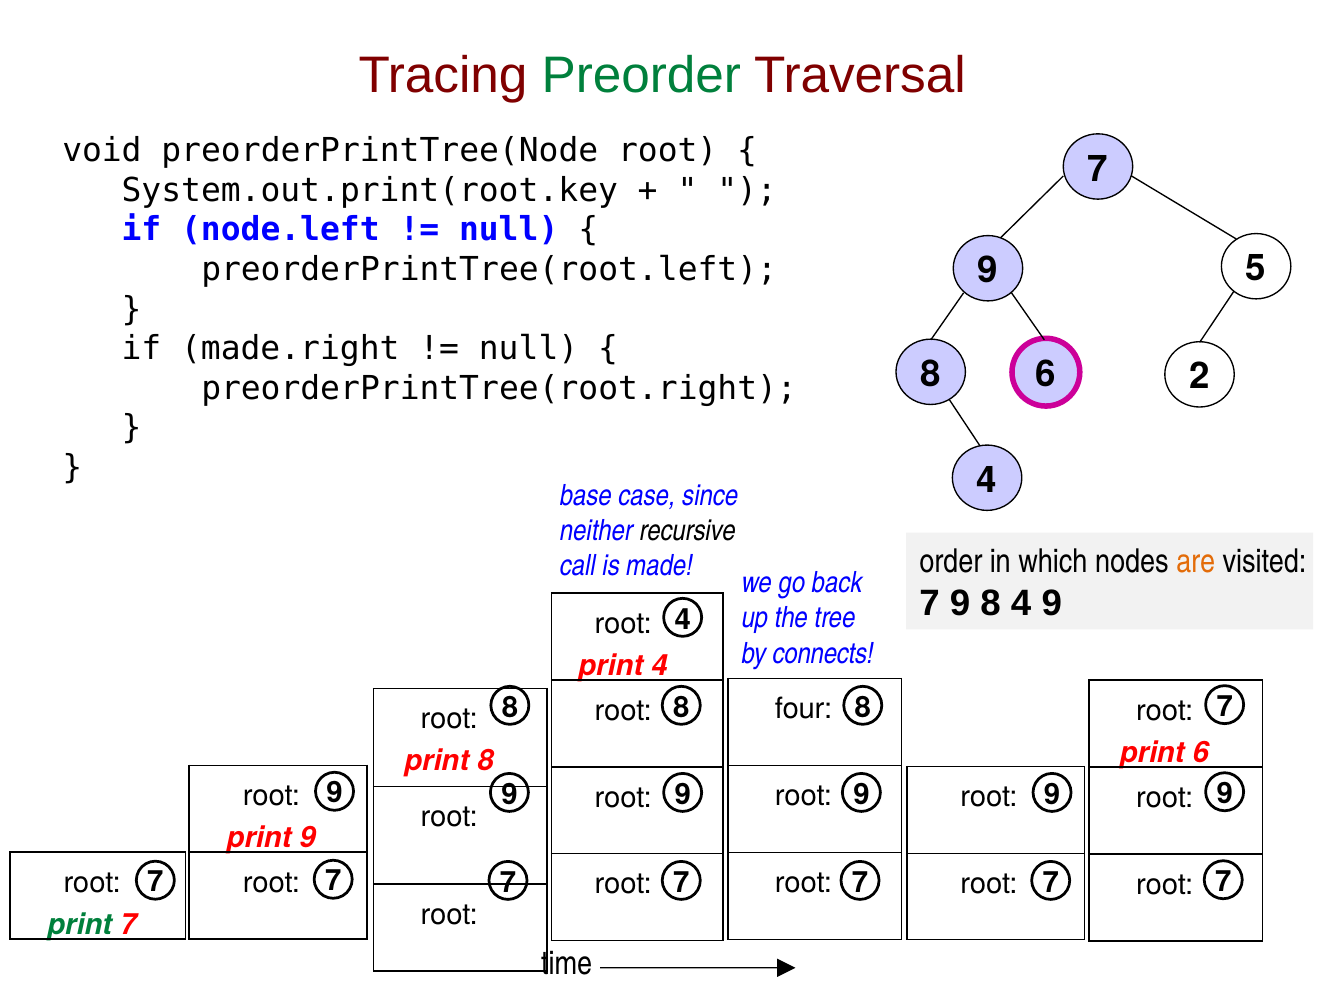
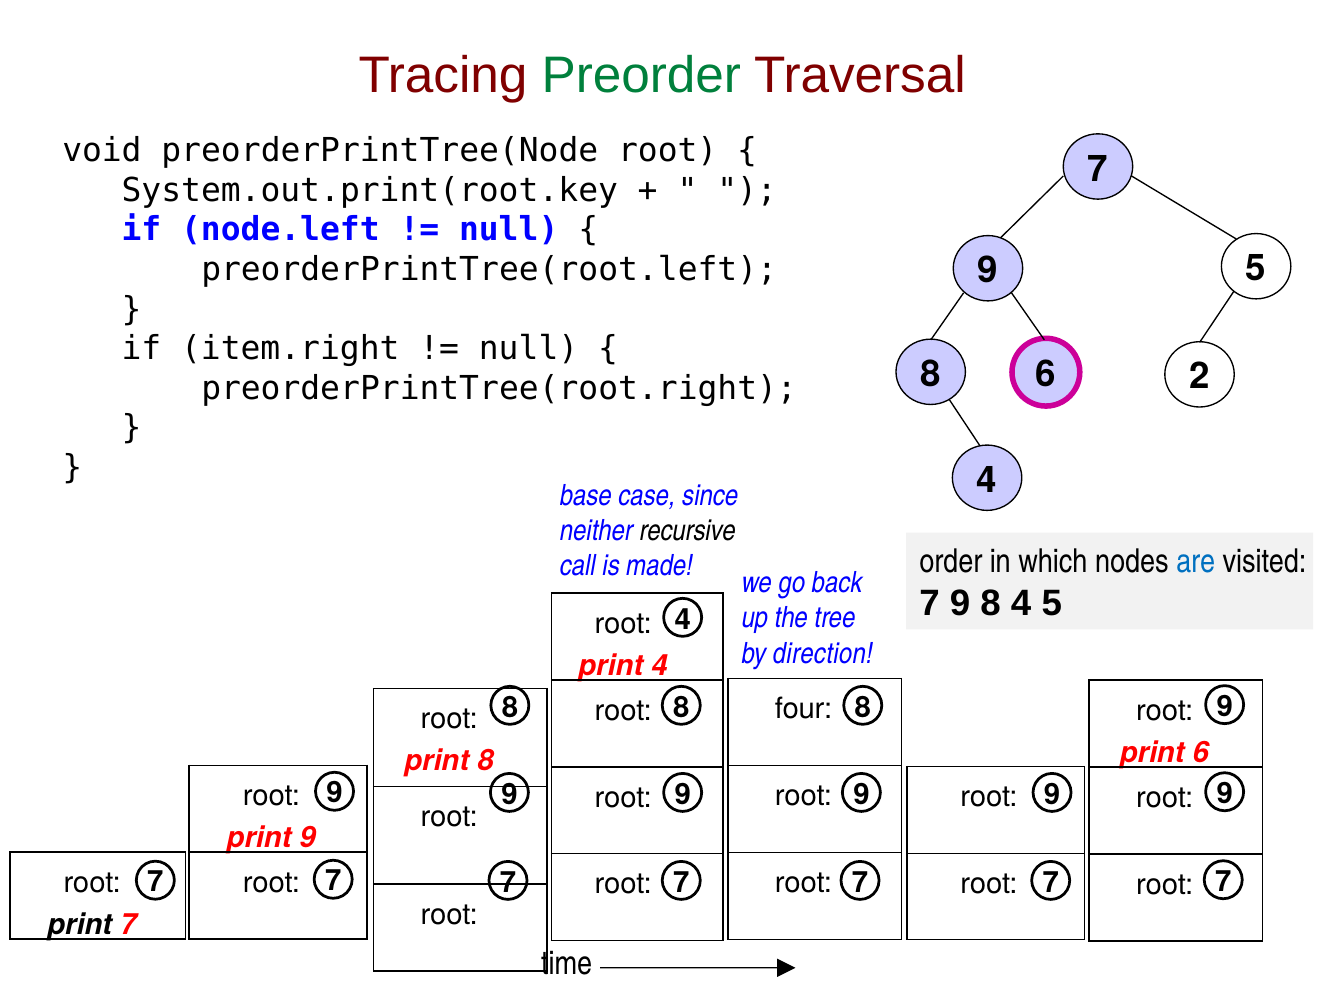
made.right: made.right -> item.right
are colour: orange -> blue
9 at (1052, 603): 9 -> 5
connects: connects -> direction
8 7: 7 -> 9
print at (80, 925) colour: green -> black
